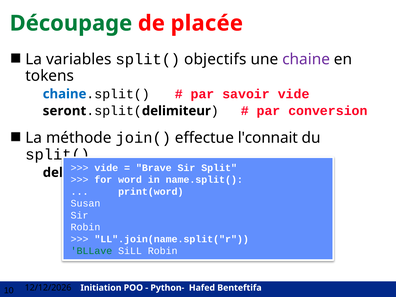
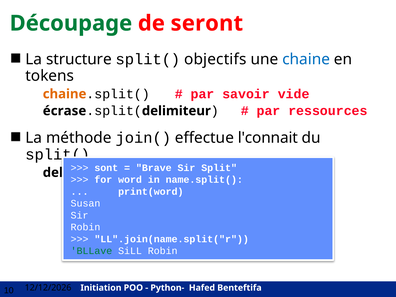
placée: placée -> seront
variables: variables -> structure
chaine at (306, 59) colour: purple -> blue
chaine at (65, 94) colour: blue -> orange
seront: seront -> écrase
conversion: conversion -> ressources
vide at (106, 168): vide -> sont
